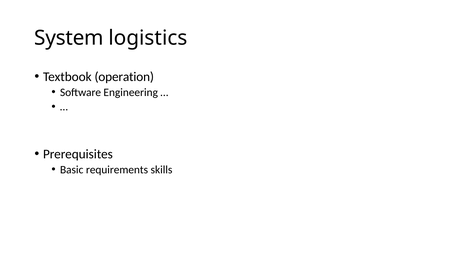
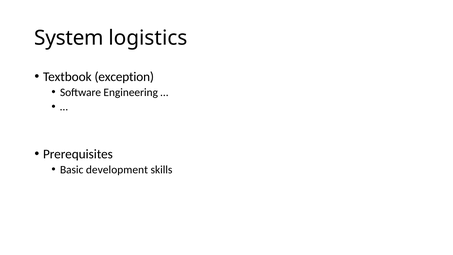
operation: operation -> exception
requirements: requirements -> development
